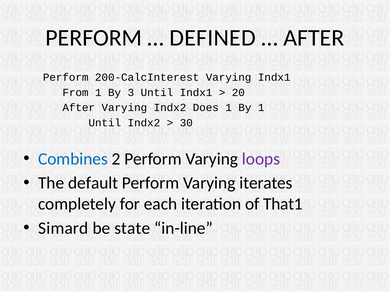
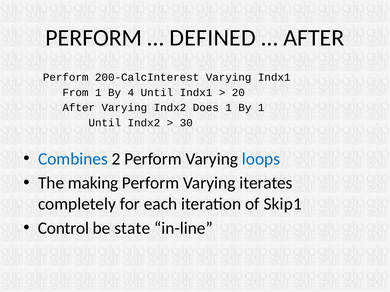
3: 3 -> 4
loops colour: purple -> blue
default: default -> making
That1: That1 -> Skip1
Simard: Simard -> Control
